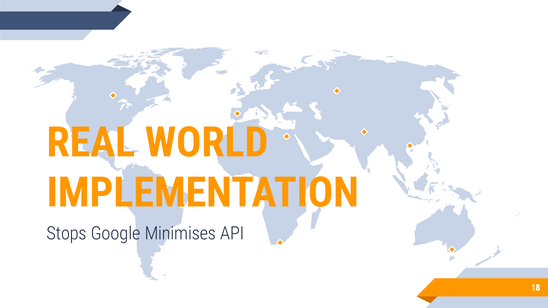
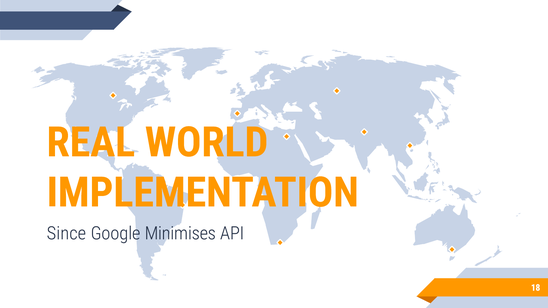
Stops: Stops -> Since
